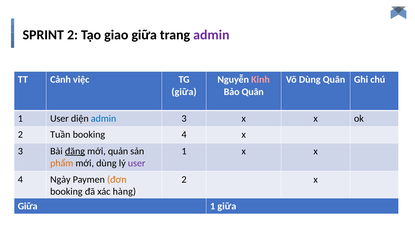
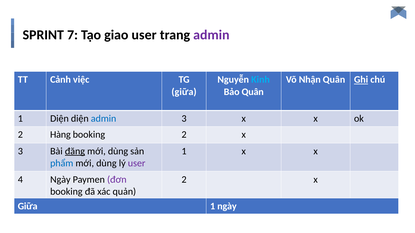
SPRINT 2: 2 -> 7
giao giữa: giữa -> user
Kinh colour: pink -> light blue
Võ Dùng: Dùng -> Nhận
Ghi underline: none -> present
1 User: User -> Diện
Tuần: Tuần -> Hàng
booking 4: 4 -> 2
quản at (118, 151): quản -> dùng
phẩm colour: orange -> blue
đơn colour: orange -> purple
hàng: hàng -> quản
1 giữa: giữa -> ngày
